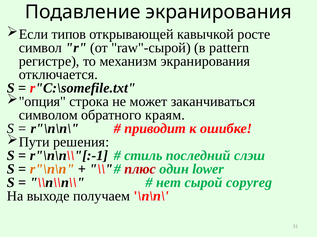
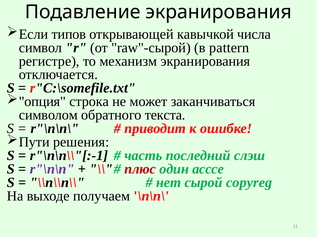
росте: росте -> числа
краям: краям -> текста
стиль: стиль -> часть
r"\n\n colour: orange -> purple
lower: lower -> accce
